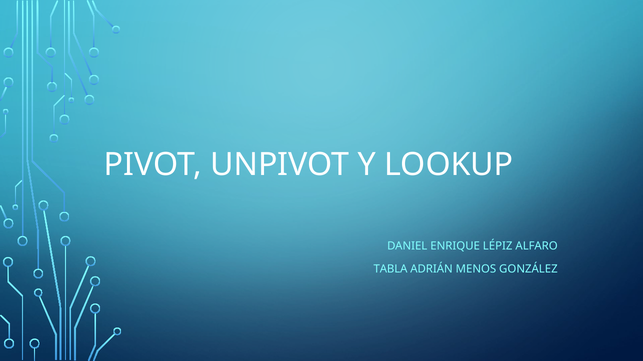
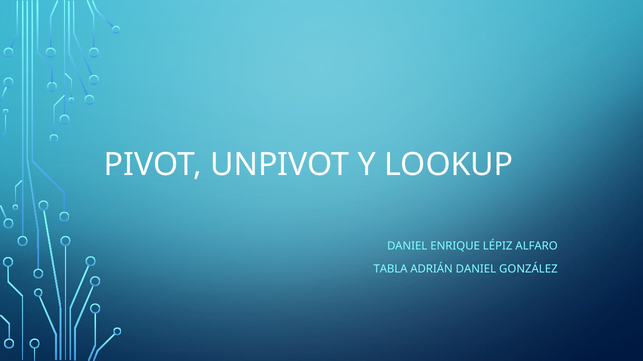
ADRIÁN MENOS: MENOS -> DANIEL
